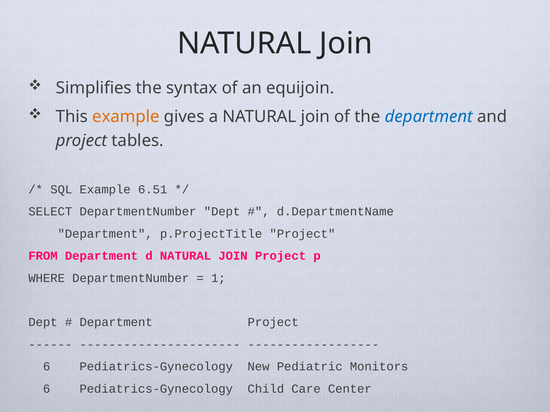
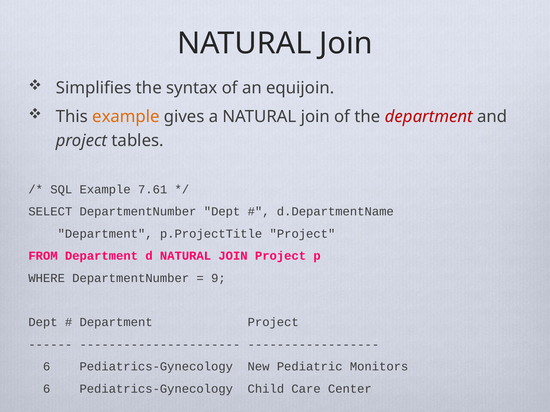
department at (429, 117) colour: blue -> red
6.51: 6.51 -> 7.61
1: 1 -> 9
